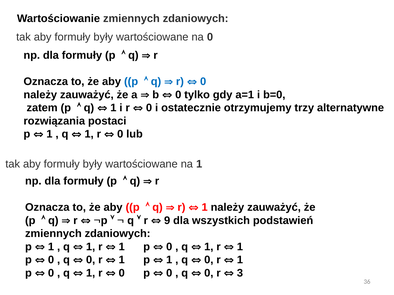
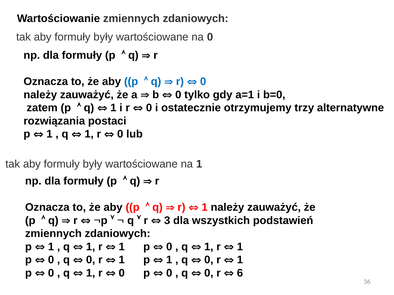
9: 9 -> 3
3: 3 -> 6
